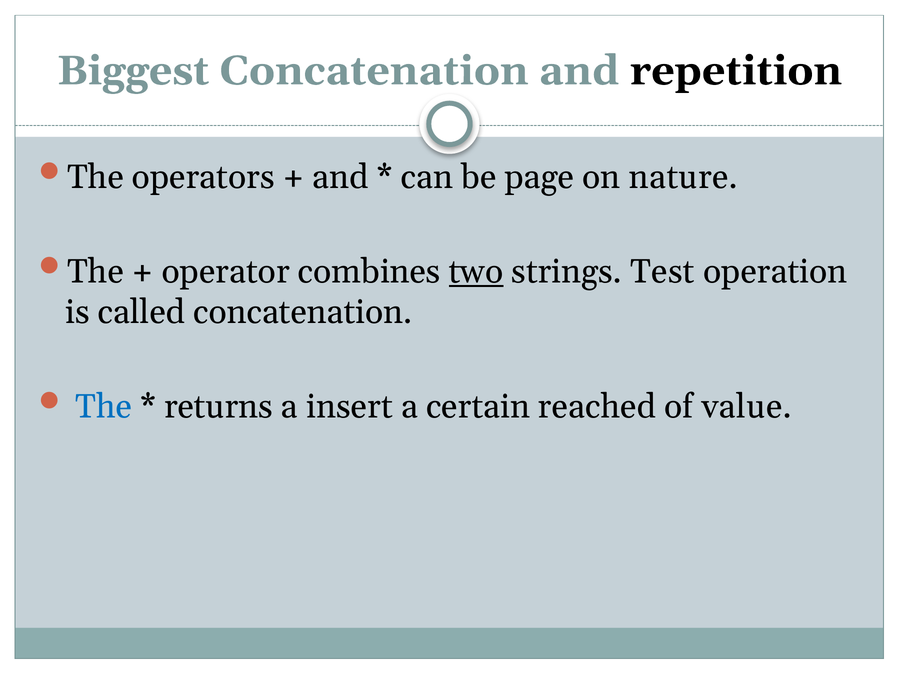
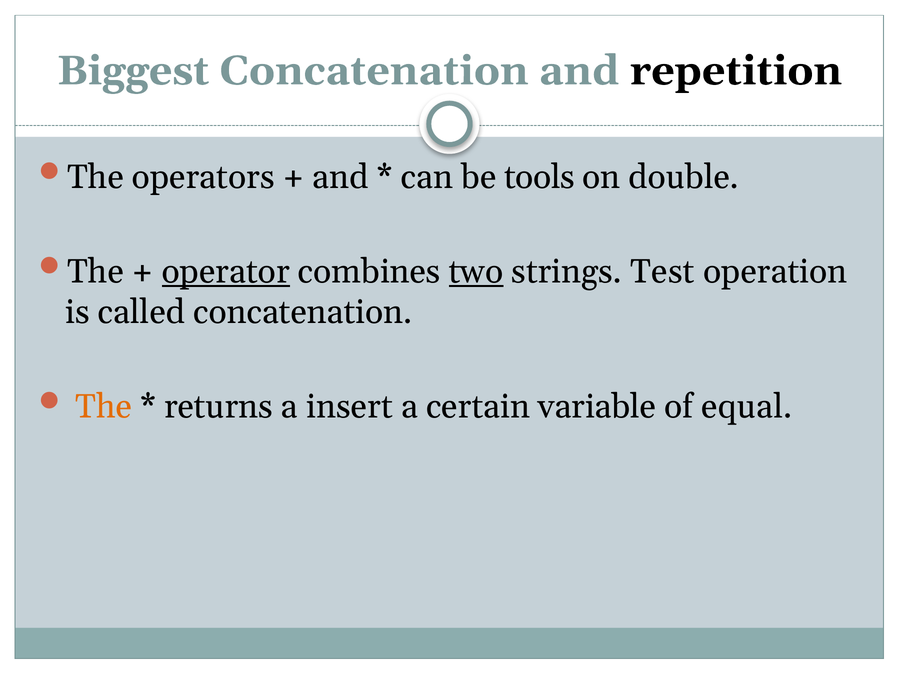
page: page -> tools
nature: nature -> double
operator underline: none -> present
The at (104, 407) colour: blue -> orange
reached: reached -> variable
value: value -> equal
